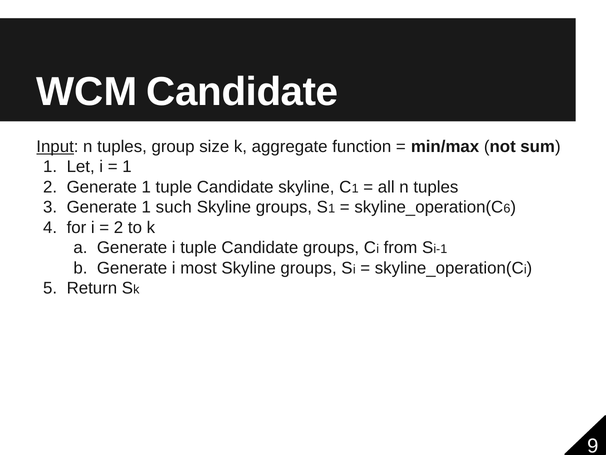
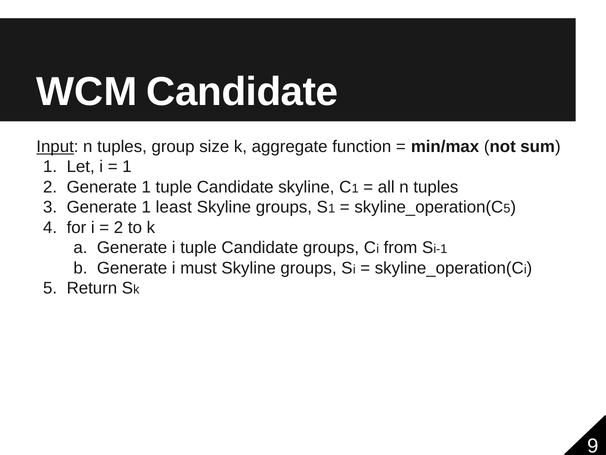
such: such -> least
6 at (507, 208): 6 -> 5
most: most -> must
